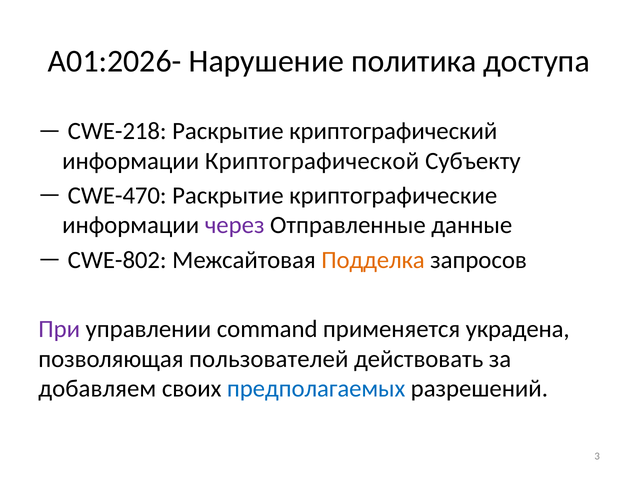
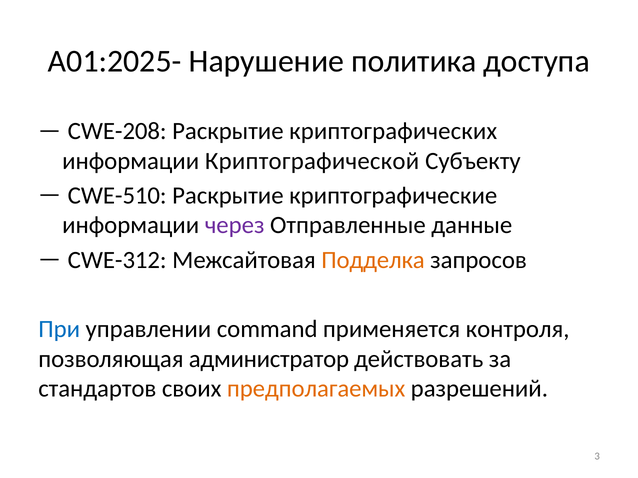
A01:2026-: A01:2026- -> A01:2025-
CWE-218: CWE-218 -> CWE-208
криптографический: криптографический -> криптографических
CWE-470: CWE-470 -> CWE-510
CWE-802: CWE-802 -> CWE-312
При colour: purple -> blue
украдена: украдена -> контроля
пользователей: пользователей -> администратор
добавляем: добавляем -> стандартов
предполагаемых colour: blue -> orange
